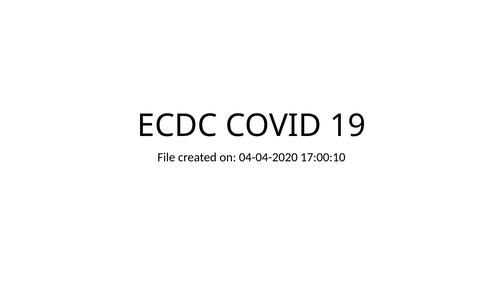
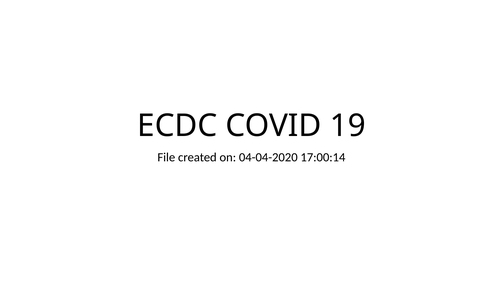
17:00:10: 17:00:10 -> 17:00:14
